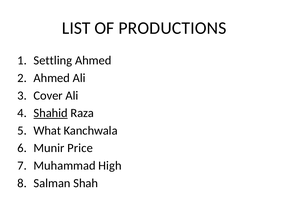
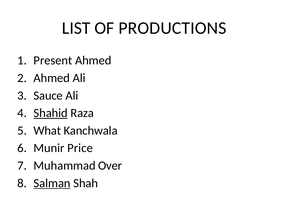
Settling: Settling -> Present
Cover: Cover -> Sauce
High: High -> Over
Salman underline: none -> present
